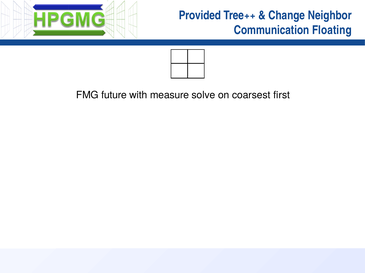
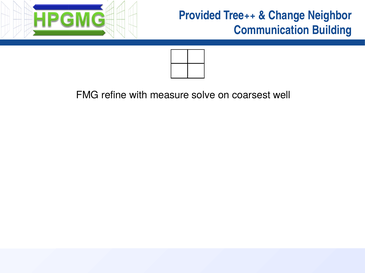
Floating: Floating -> Building
future: future -> refine
first: first -> well
